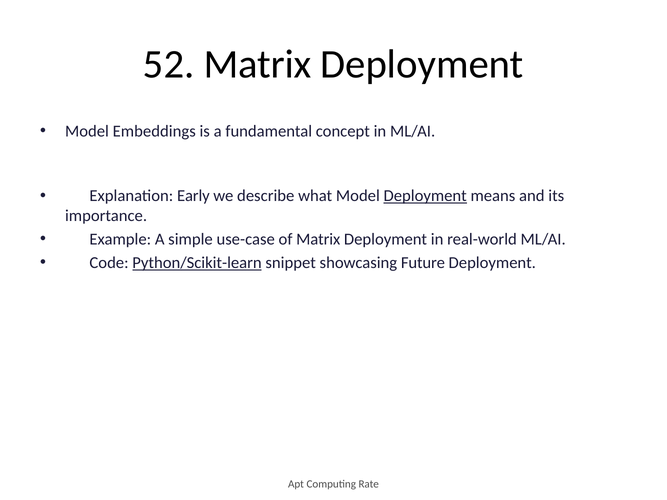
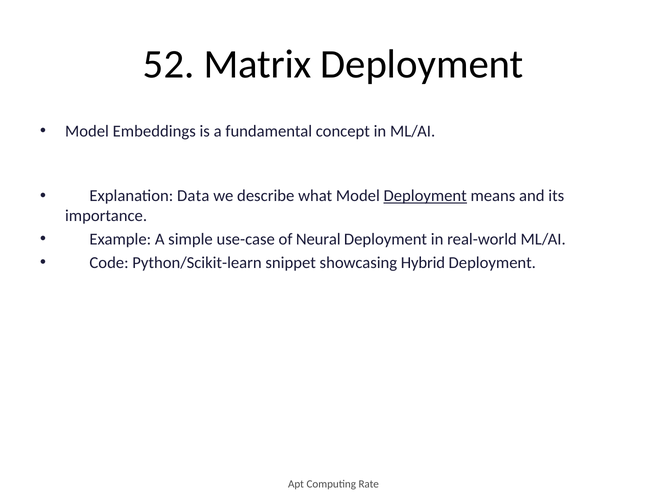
Early: Early -> Data
of Matrix: Matrix -> Neural
Python/Scikit-learn underline: present -> none
Future: Future -> Hybrid
